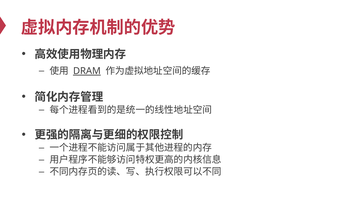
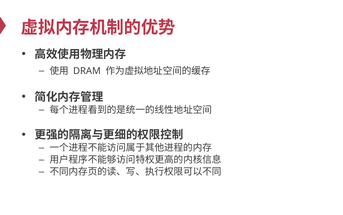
DRAM underline: present -> none
